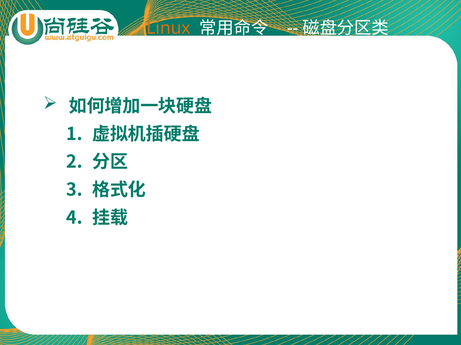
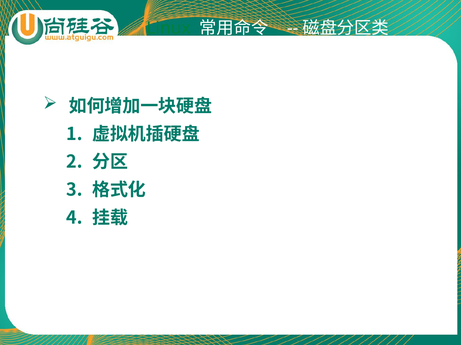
Linux colour: orange -> green
